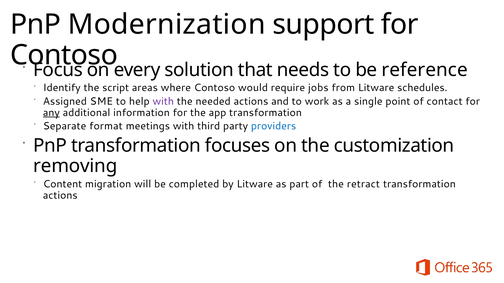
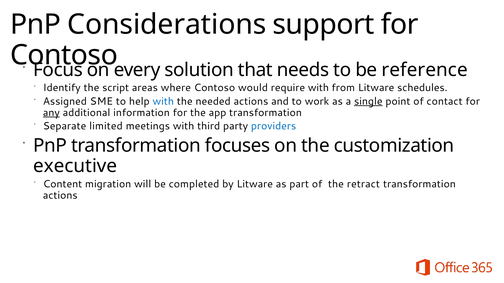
Modernization: Modernization -> Considerations
require jobs: jobs -> with
with at (163, 101) colour: purple -> blue
single underline: none -> present
format: format -> limited
removing: removing -> executive
